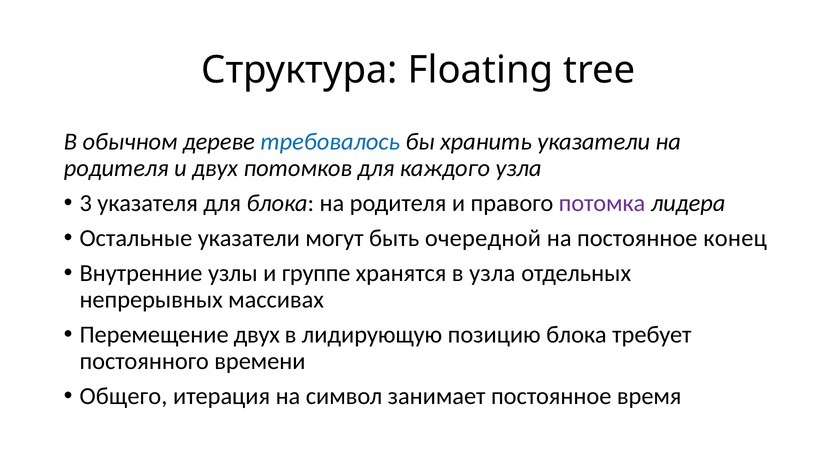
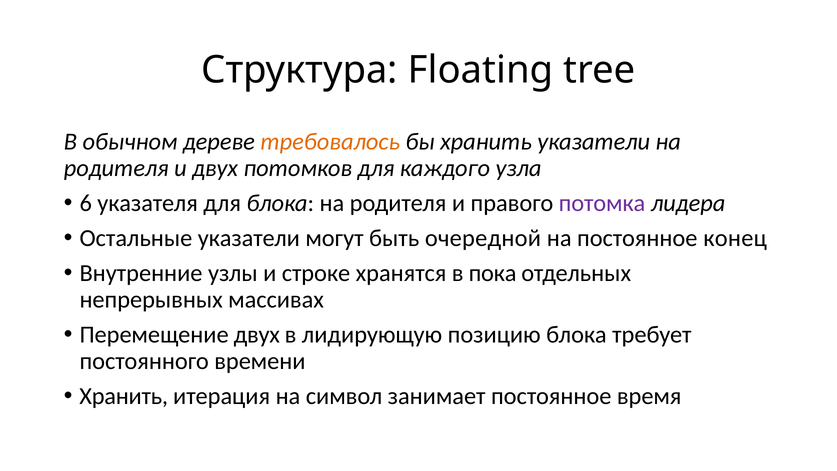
требовалось colour: blue -> orange
3: 3 -> 6
группе: группе -> строке
в узла: узла -> пока
Общего at (123, 396): Общего -> Хранить
